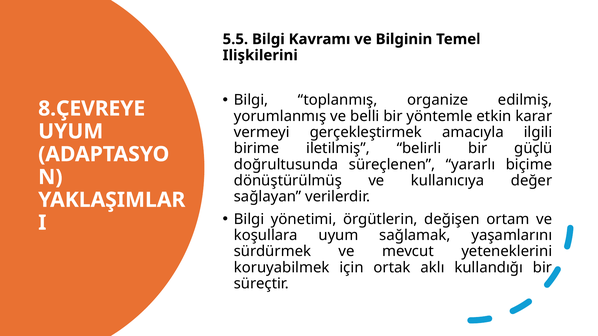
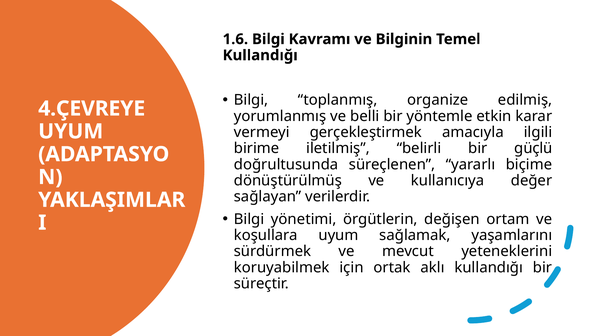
5.5: 5.5 -> 1.6
Ilişkilerini at (260, 55): Ilişkilerini -> Kullandığı
8.ÇEVREYE: 8.ÇEVREYE -> 4.ÇEVREYE
